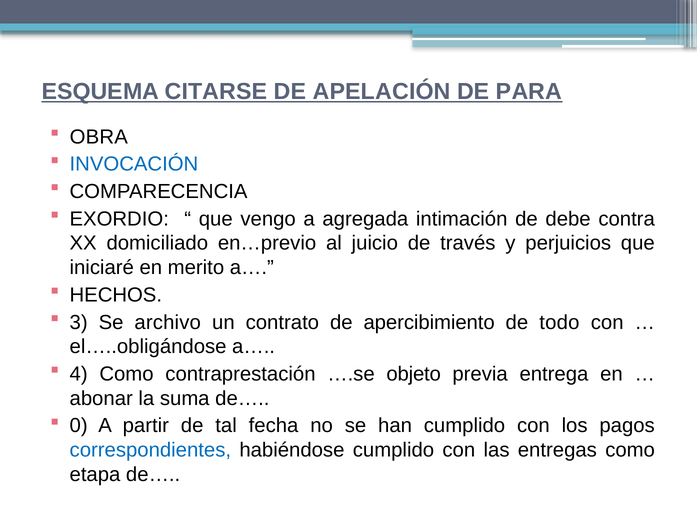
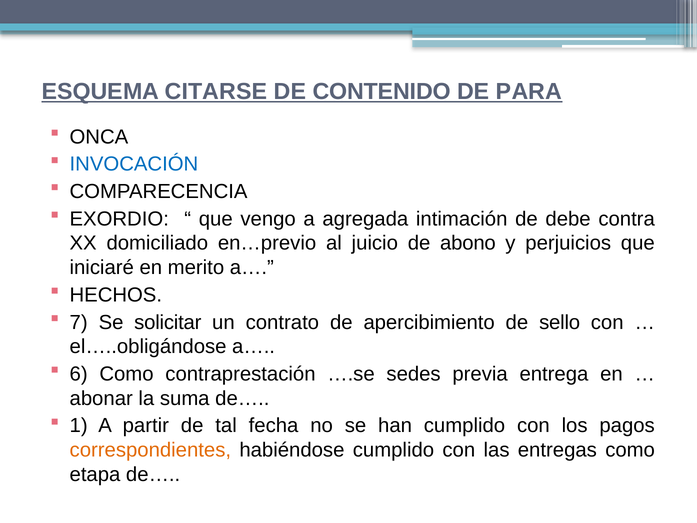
APELACIÓN: APELACIÓN -> CONTENIDO
OBRA: OBRA -> ONCA
través: través -> abono
3: 3 -> 7
archivo: archivo -> solicitar
todo: todo -> sello
4: 4 -> 6
objeto: objeto -> sedes
0: 0 -> 1
correspondientes colour: blue -> orange
